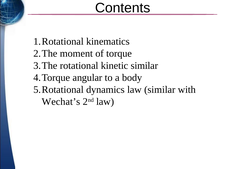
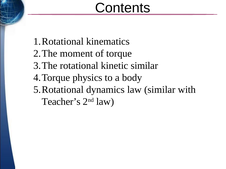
angular: angular -> physics
Wechat’s: Wechat’s -> Teacher’s
